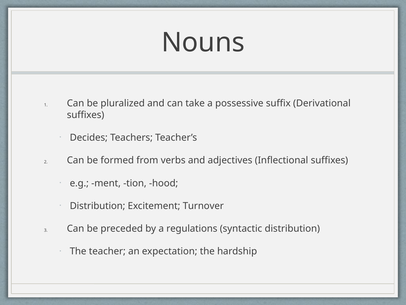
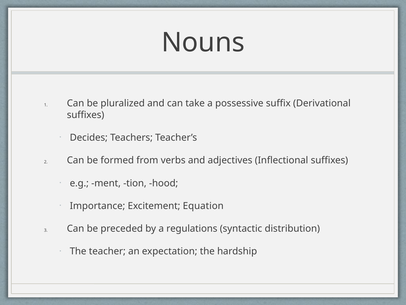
Distribution at (97, 206): Distribution -> Importance
Turnover: Turnover -> Equation
